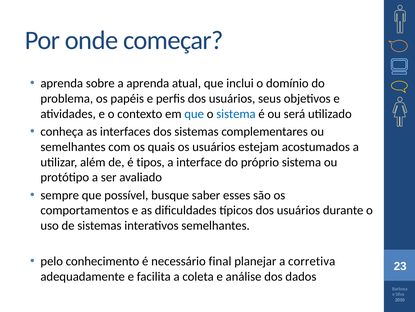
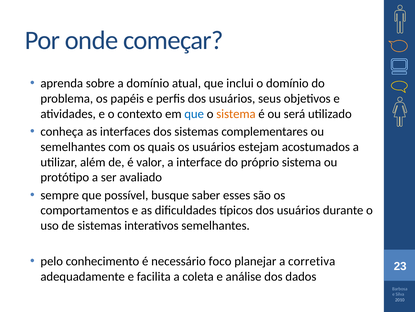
a aprenda: aprenda -> domínio
sistema at (236, 114) colour: blue -> orange
tipos: tipos -> valor
final: final -> foco
